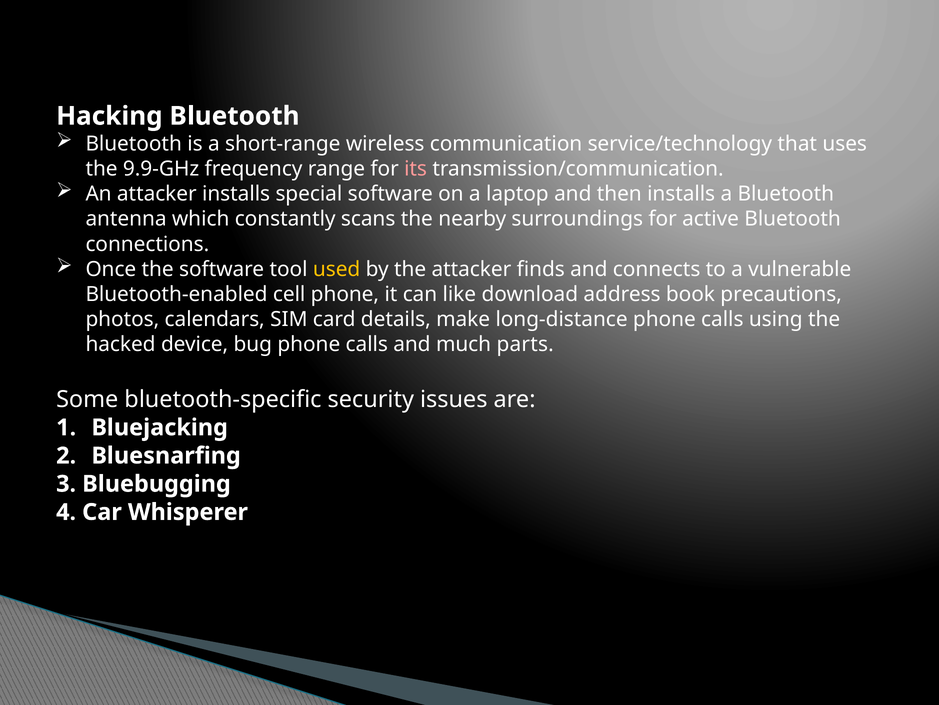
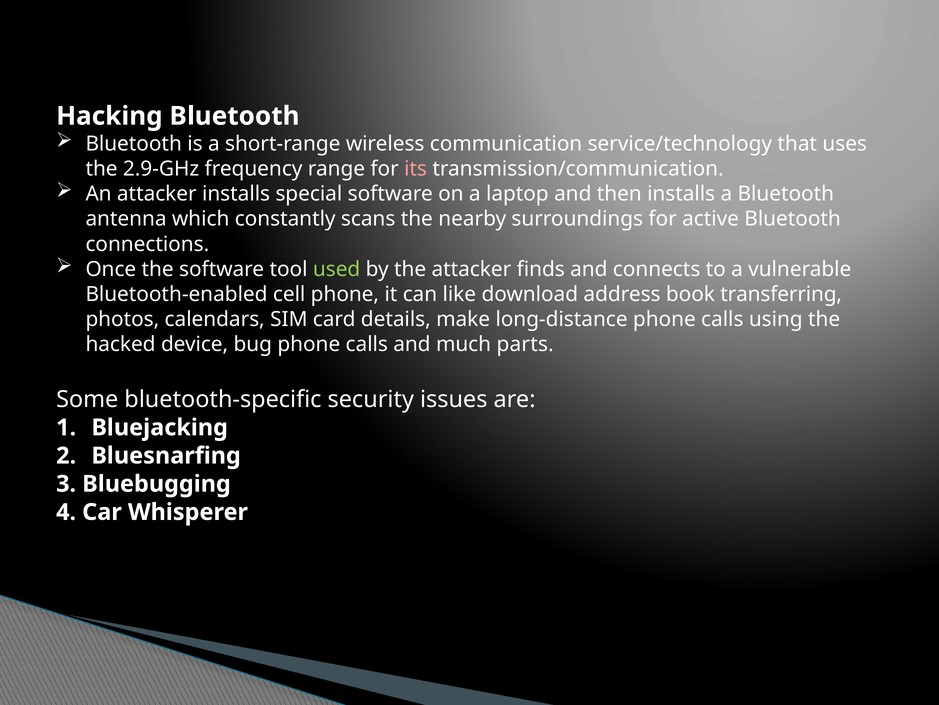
9.9-GHz: 9.9-GHz -> 2.9-GHz
used colour: yellow -> light green
precautions: precautions -> transferring
